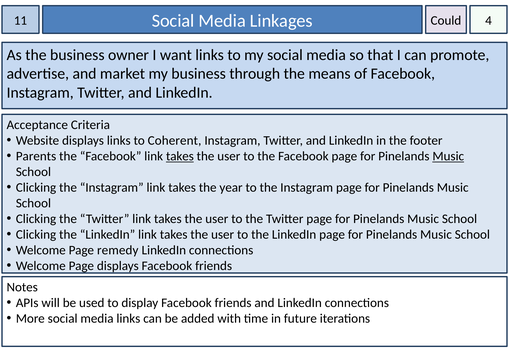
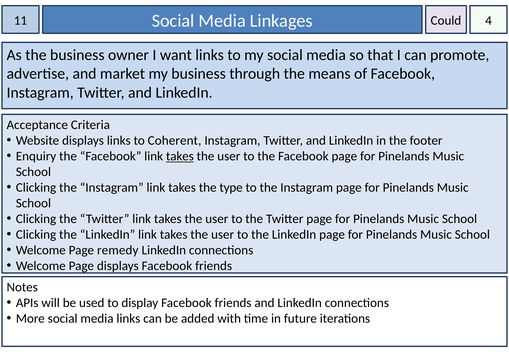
Parents: Parents -> Enquiry
Music at (448, 156) underline: present -> none
year: year -> type
